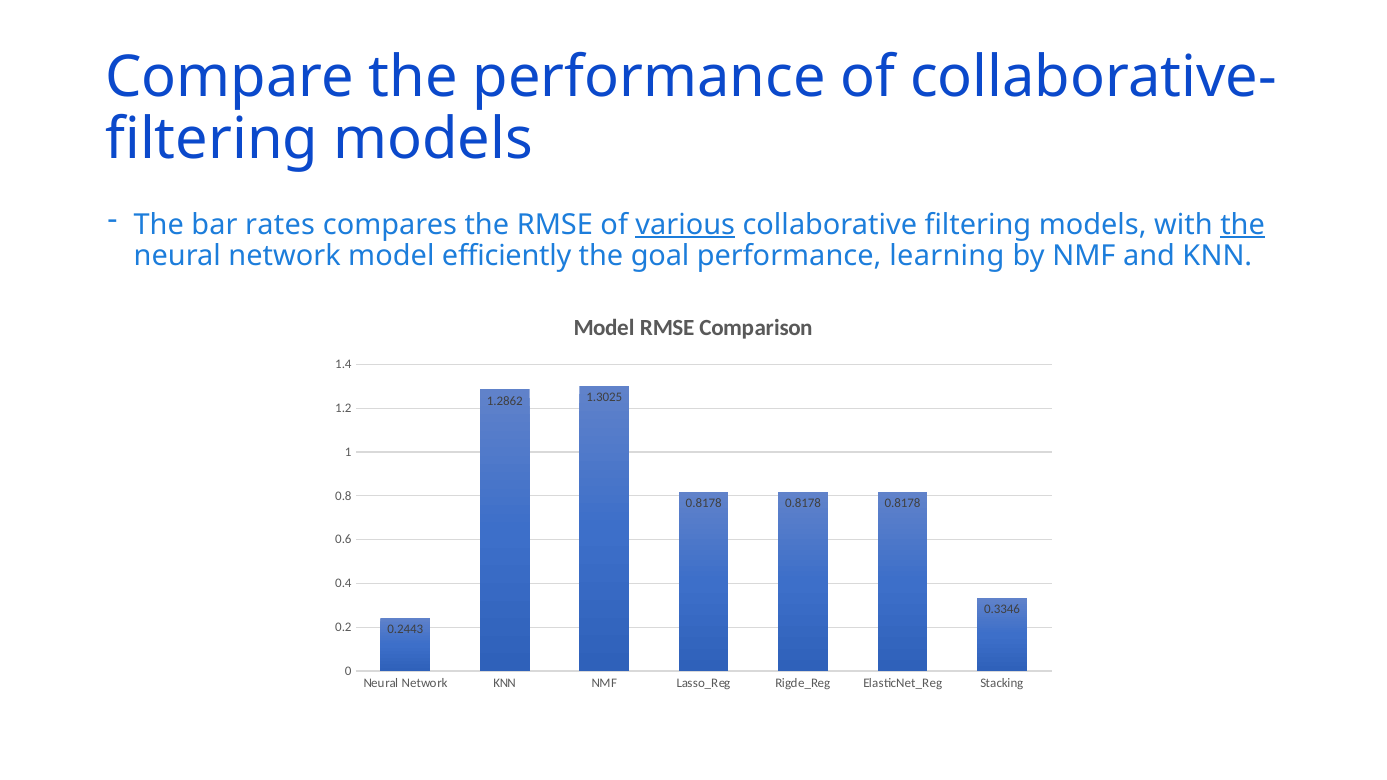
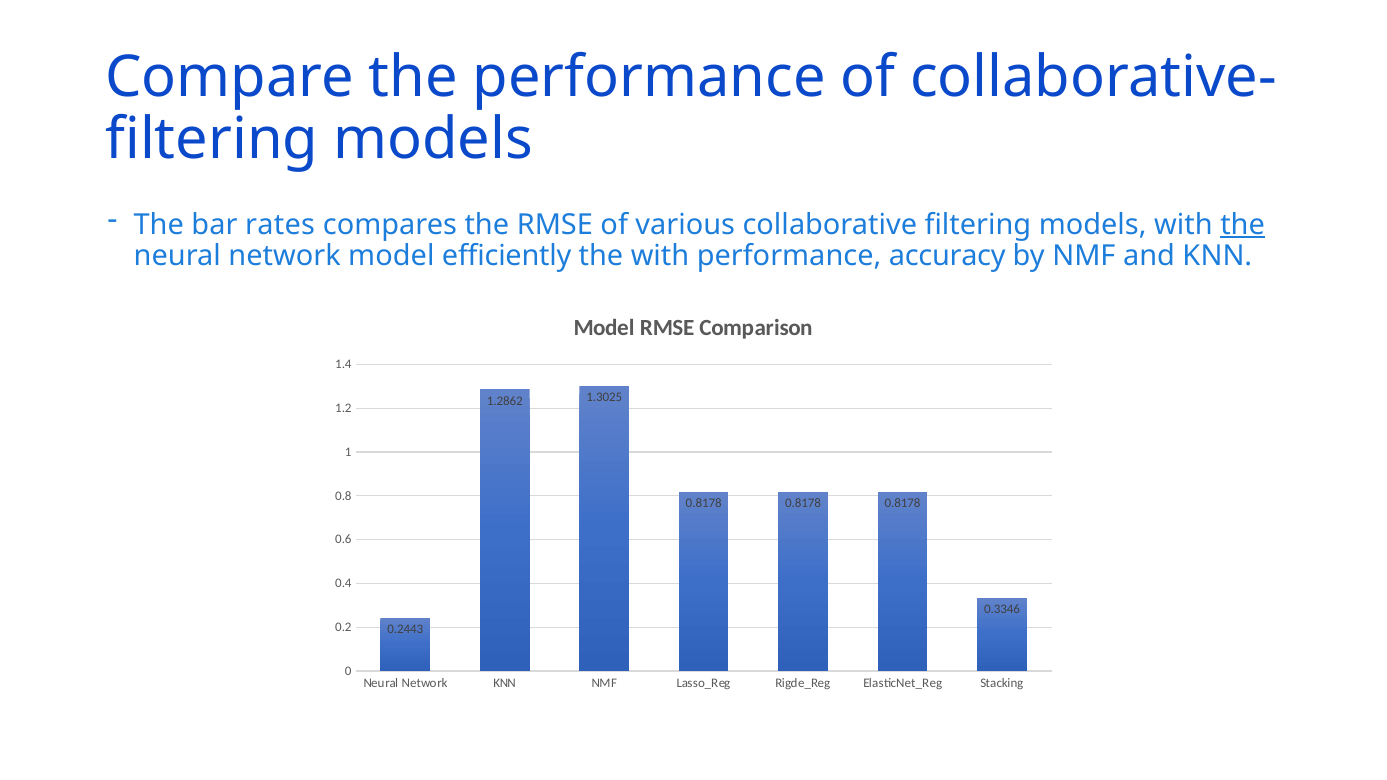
various underline: present -> none
the goal: goal -> with
learning: learning -> accuracy
